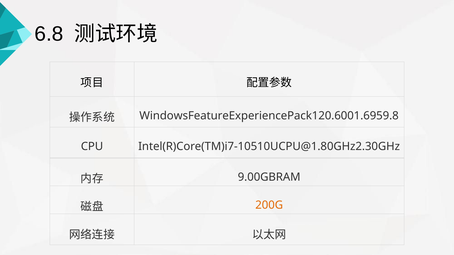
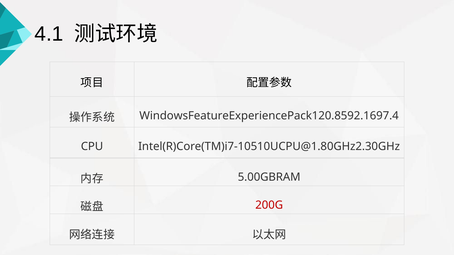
6.8: 6.8 -> 4.1
WindowsFeatureExperiencePack120.6001.6959.8: WindowsFeatureExperiencePack120.6001.6959.8 -> WindowsFeatureExperiencePack120.8592.1697.4
9.00GBRAM: 9.00GBRAM -> 5.00GBRAM
200G colour: orange -> red
